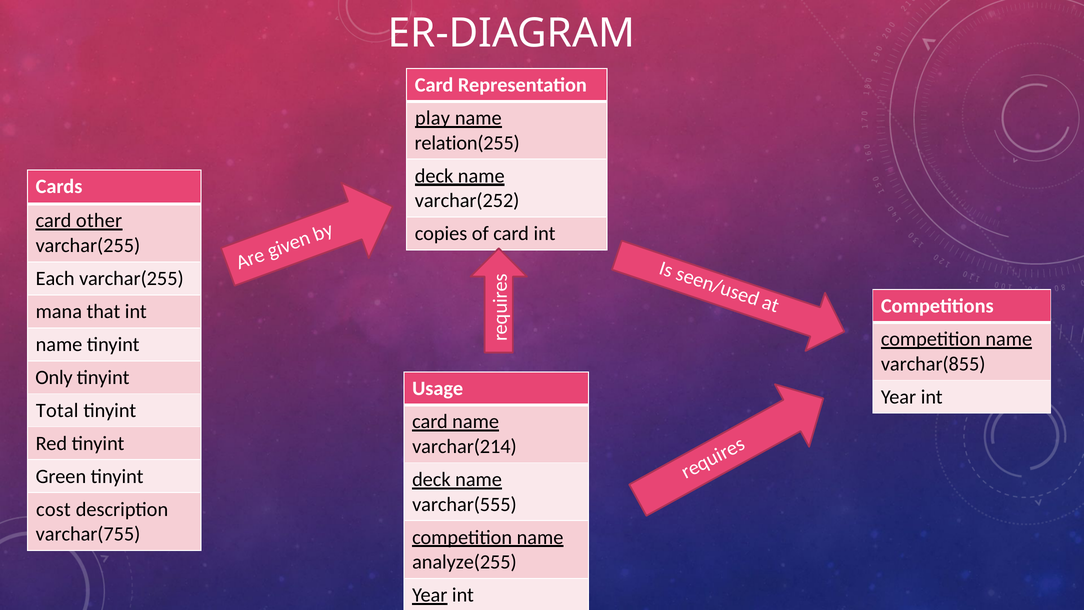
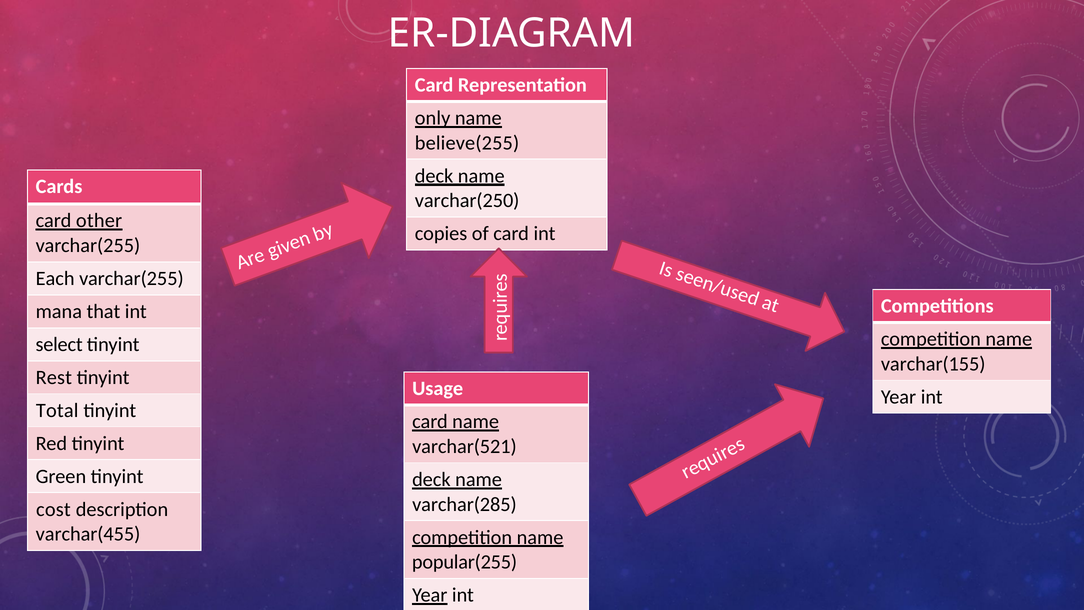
play: play -> only
relation(255: relation(255 -> believe(255
varchar(252: varchar(252 -> varchar(250
name at (59, 344): name -> select
varchar(855: varchar(855 -> varchar(155
Only: Only -> Rest
varchar(214: varchar(214 -> varchar(521
varchar(555: varchar(555 -> varchar(285
varchar(755: varchar(755 -> varchar(455
analyze(255: analyze(255 -> popular(255
